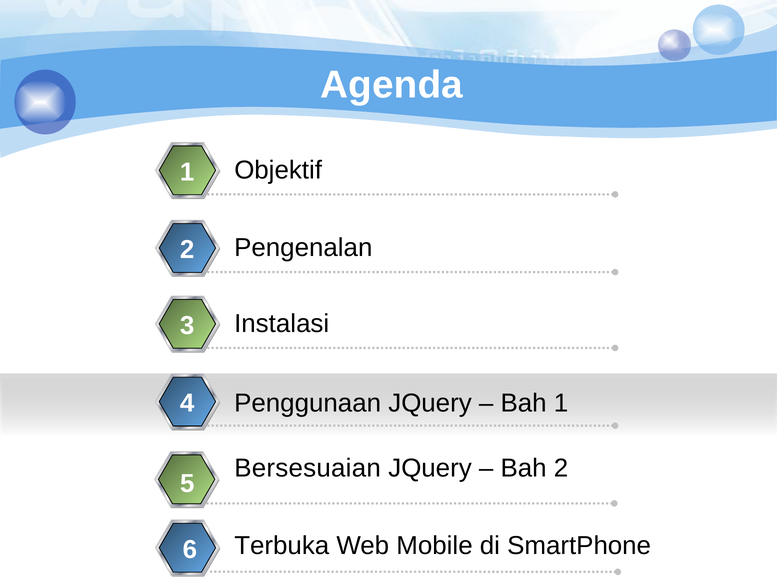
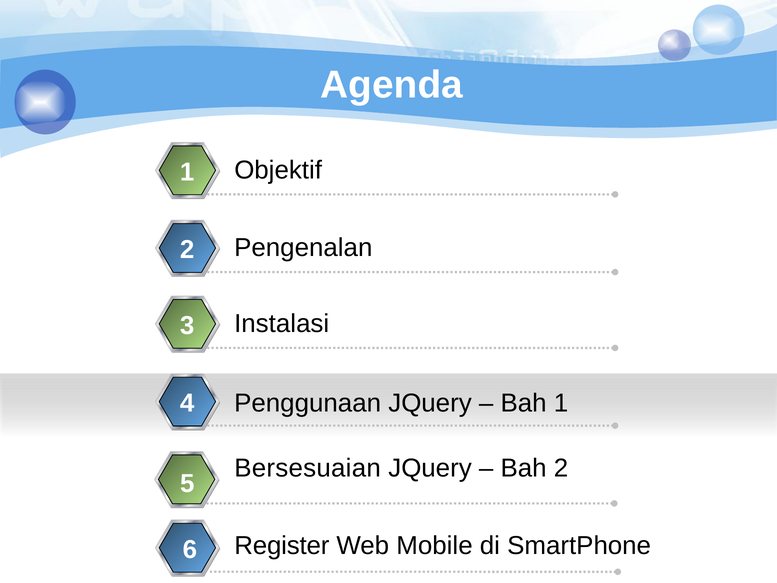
Terbuka: Terbuka -> Register
